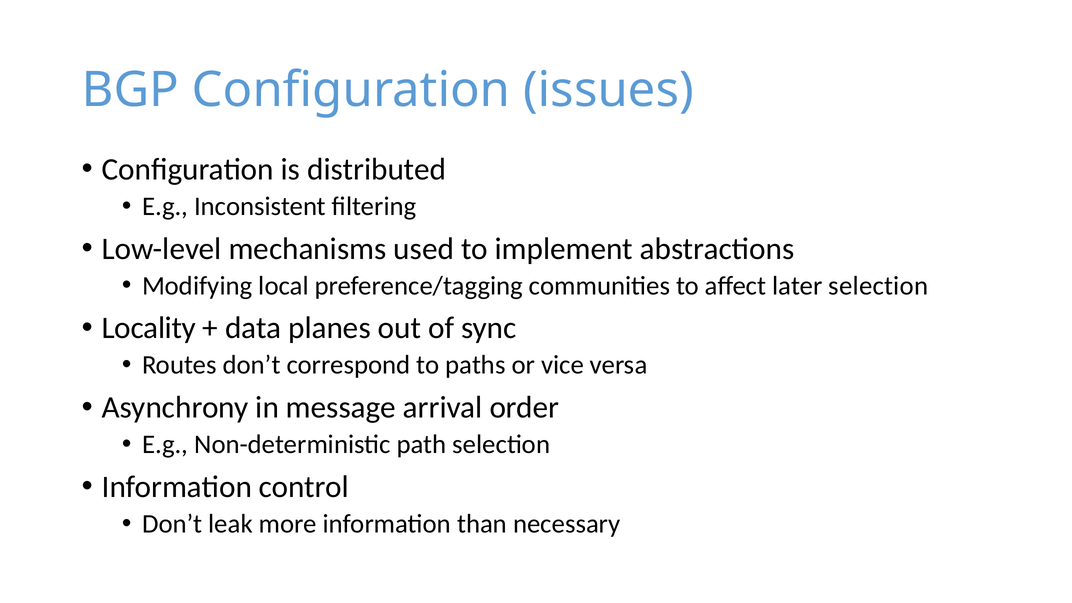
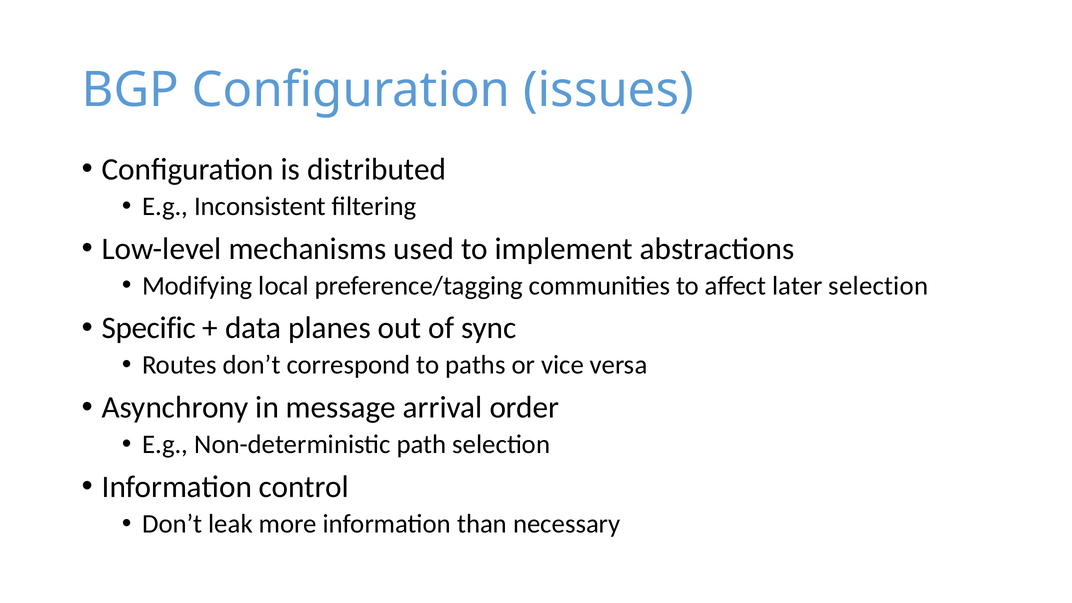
Locality: Locality -> Specific
